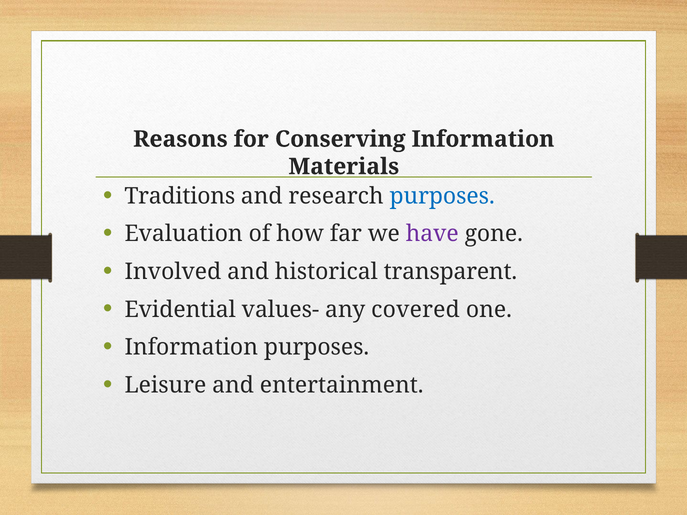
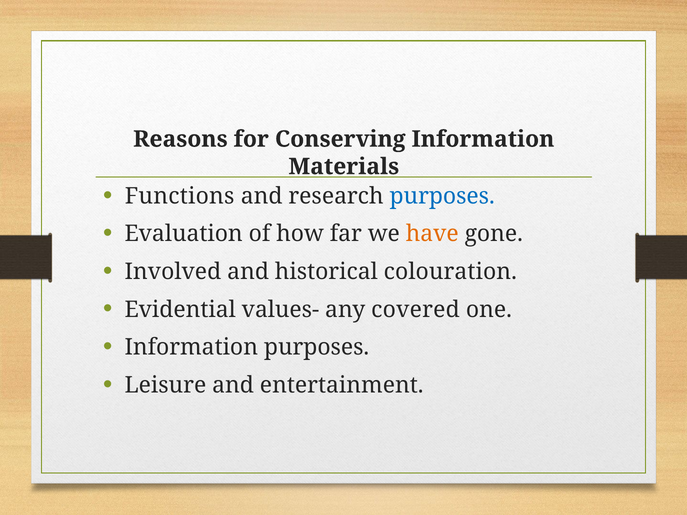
Traditions: Traditions -> Functions
have colour: purple -> orange
transparent: transparent -> colouration
